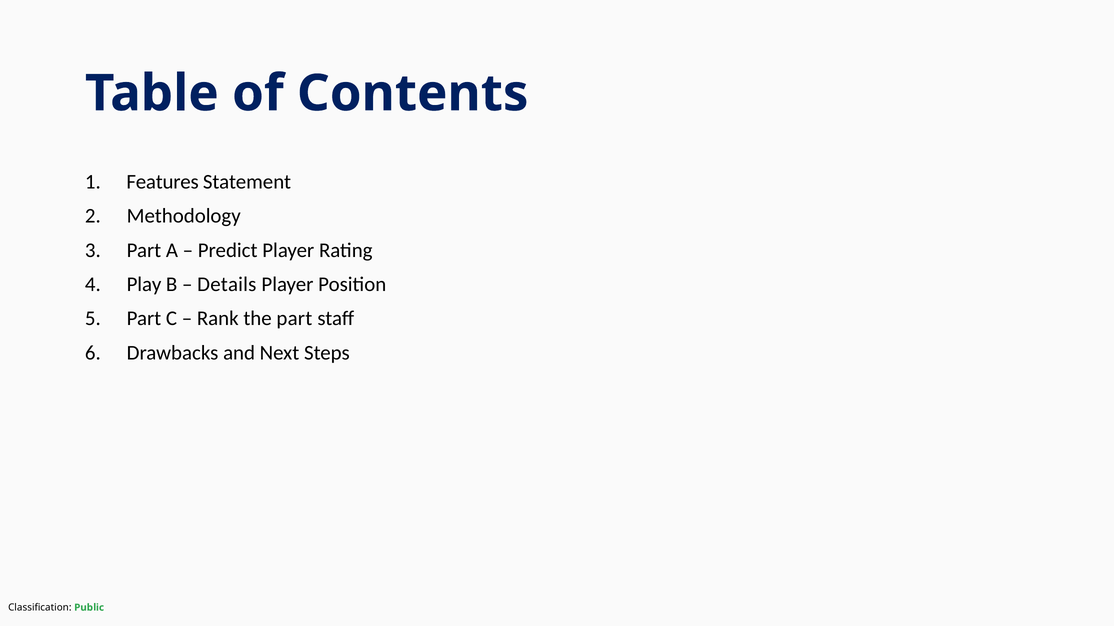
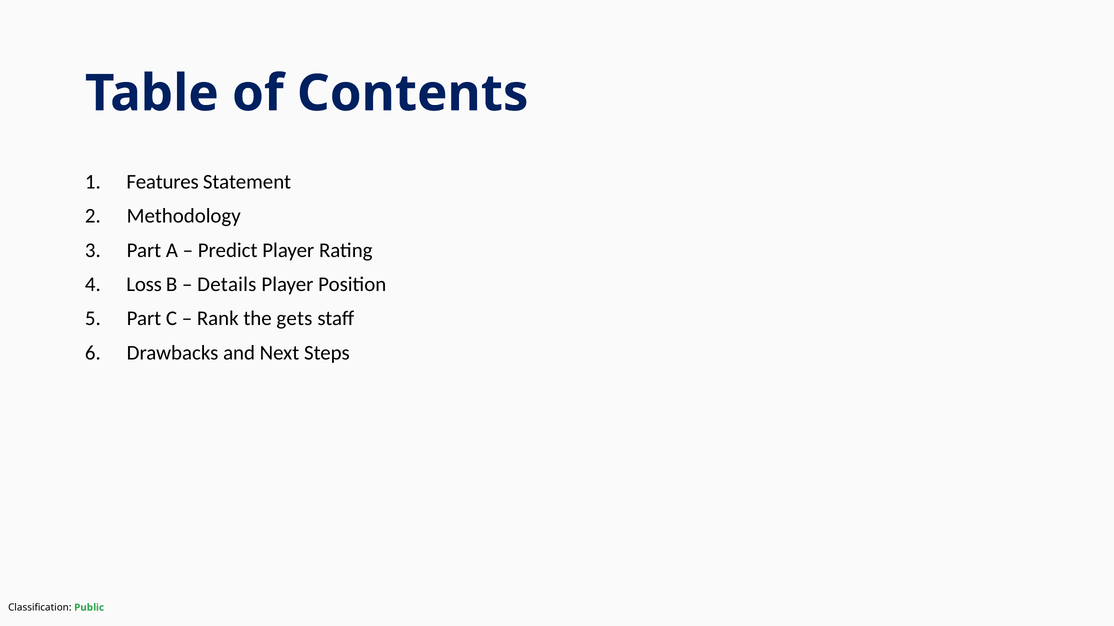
Play: Play -> Loss
the part: part -> gets
